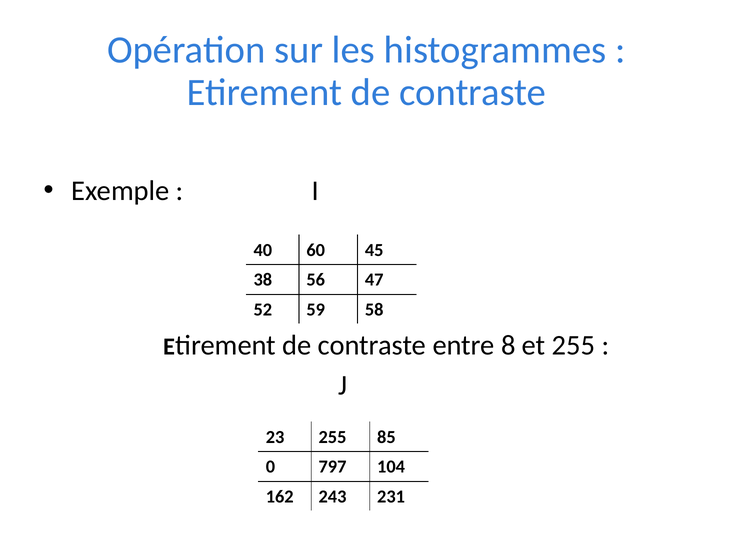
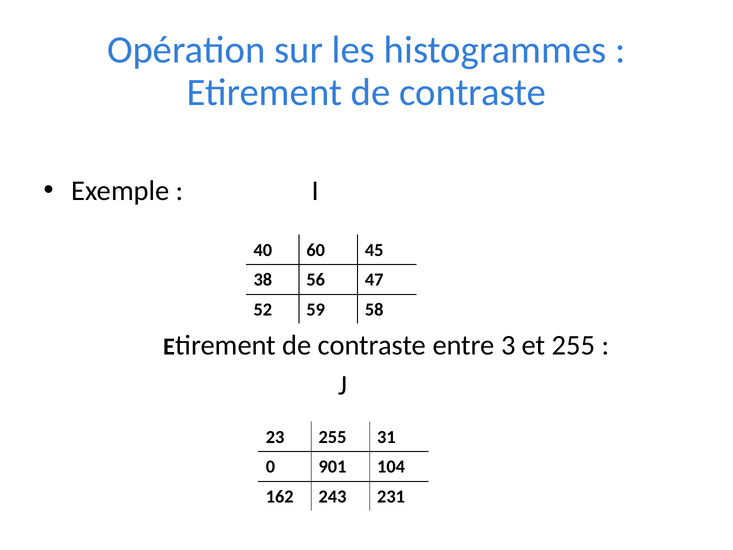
8: 8 -> 3
85: 85 -> 31
797: 797 -> 901
